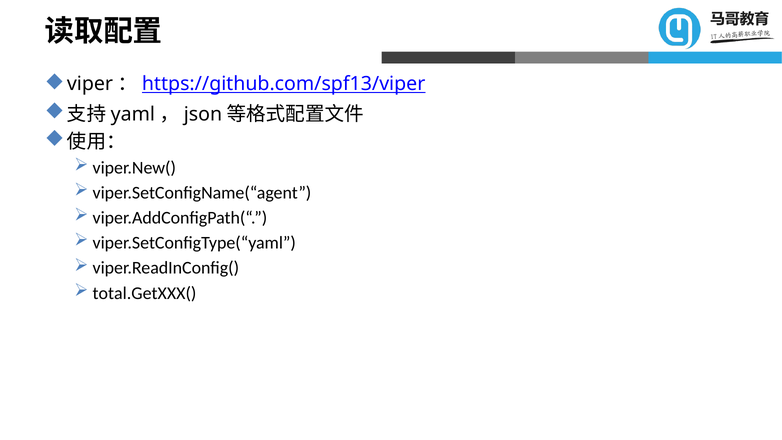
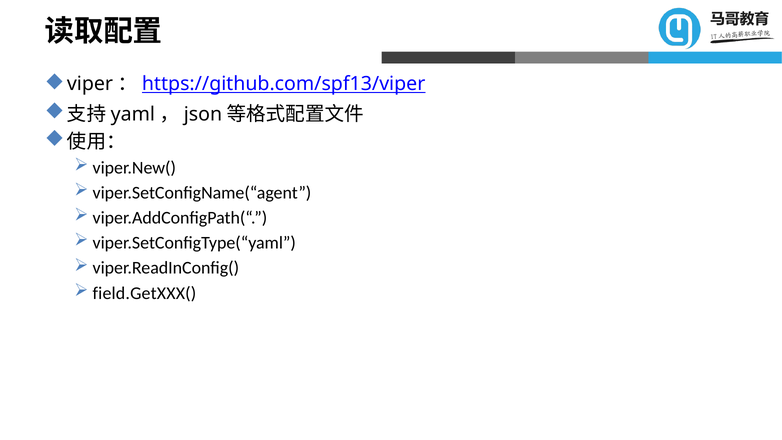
total.GetXXX(: total.GetXXX( -> field.GetXXX(
